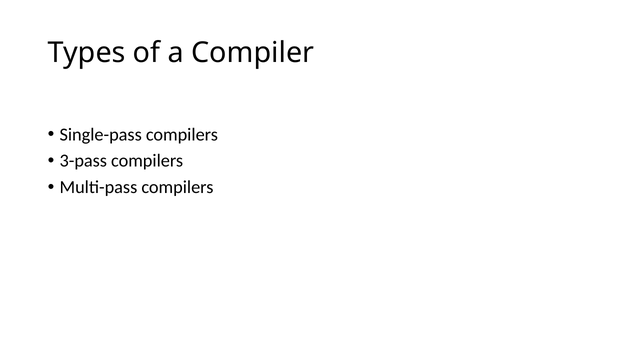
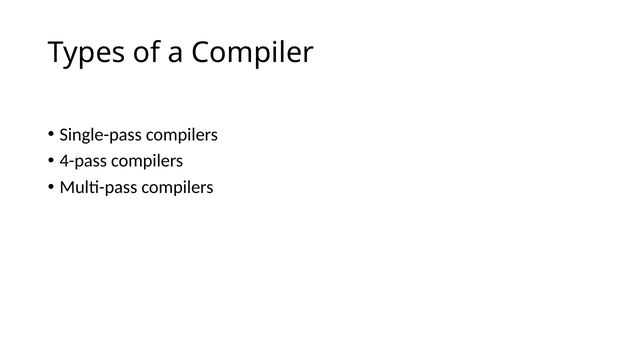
3-pass: 3-pass -> 4-pass
